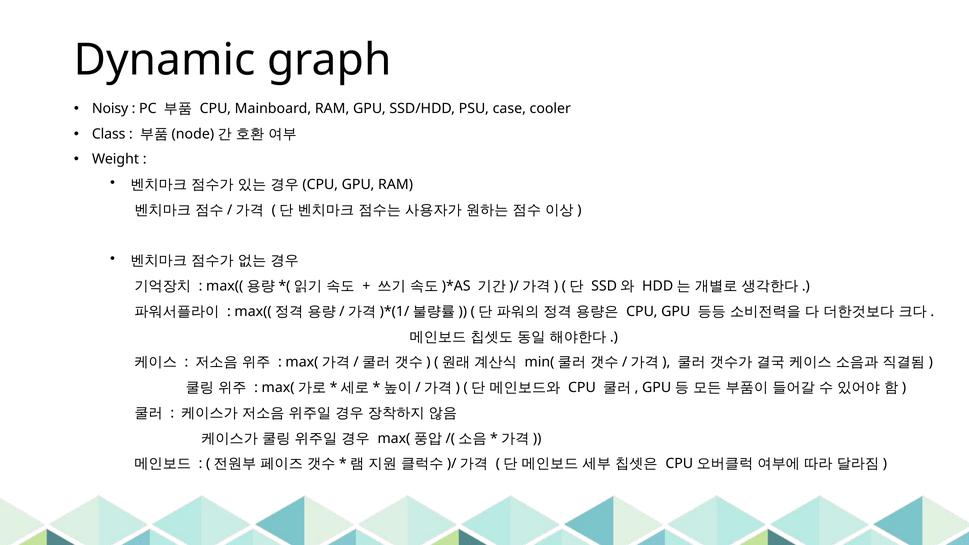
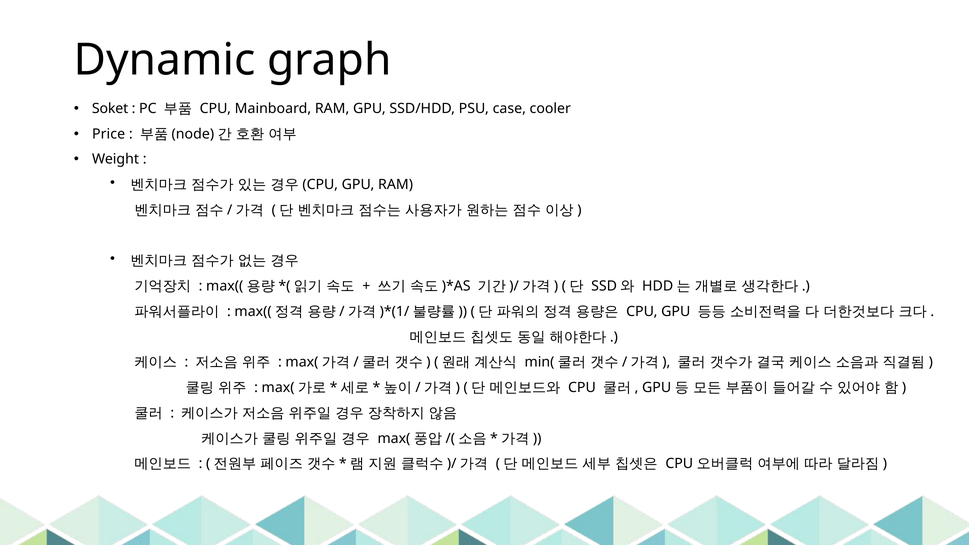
Noisy: Noisy -> Soket
Class: Class -> Price
